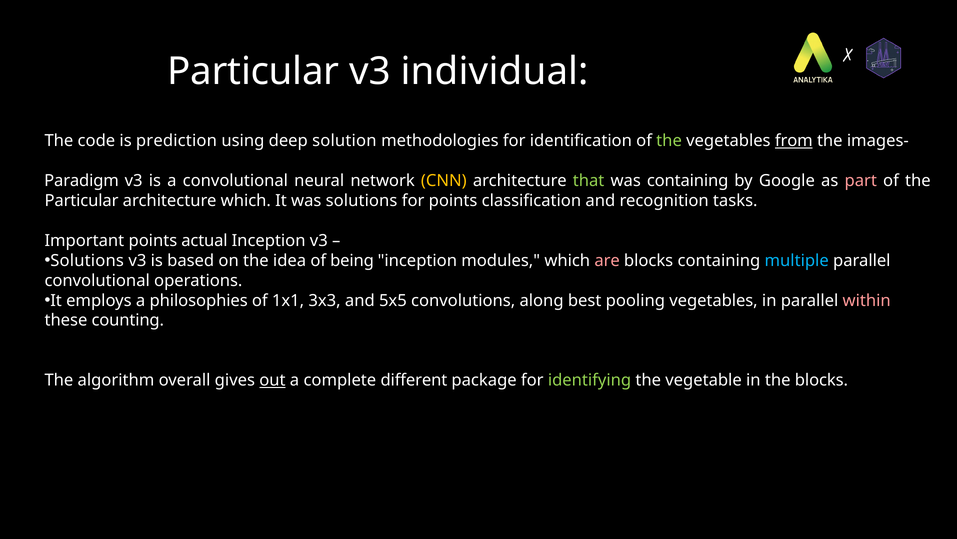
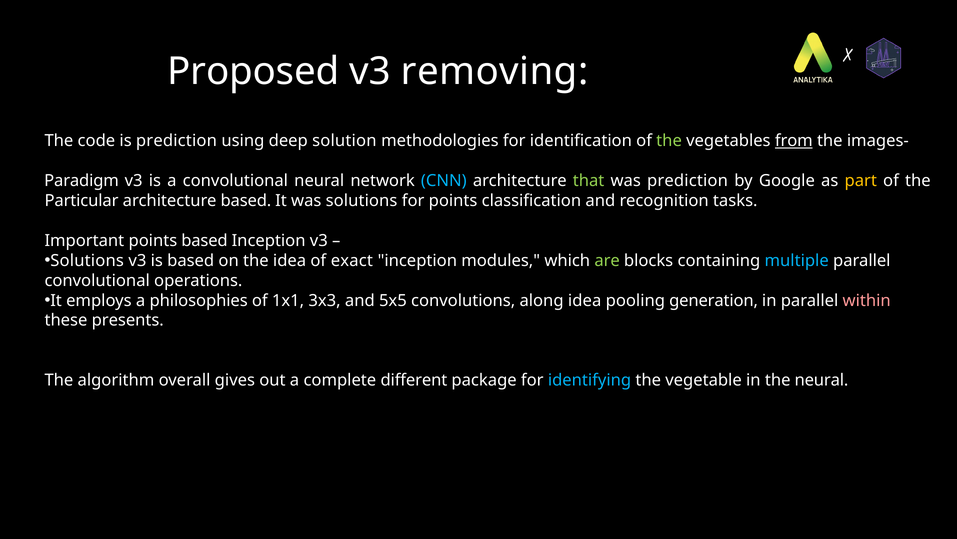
Particular at (253, 71): Particular -> Proposed
individual: individual -> removing
CNN colour: yellow -> light blue
was containing: containing -> prediction
part colour: pink -> yellow
architecture which: which -> based
points actual: actual -> based
being: being -> exact
are colour: pink -> light green
along best: best -> idea
pooling vegetables: vegetables -> generation
counting: counting -> presents
out underline: present -> none
identifying colour: light green -> light blue
the blocks: blocks -> neural
